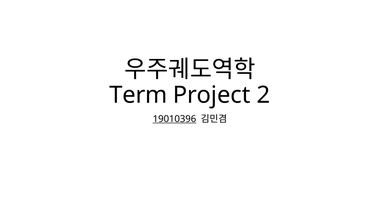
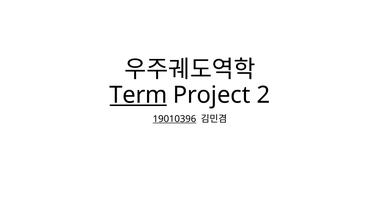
Term underline: none -> present
